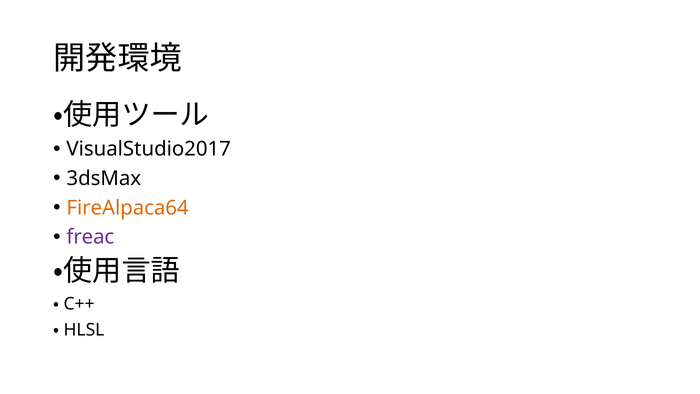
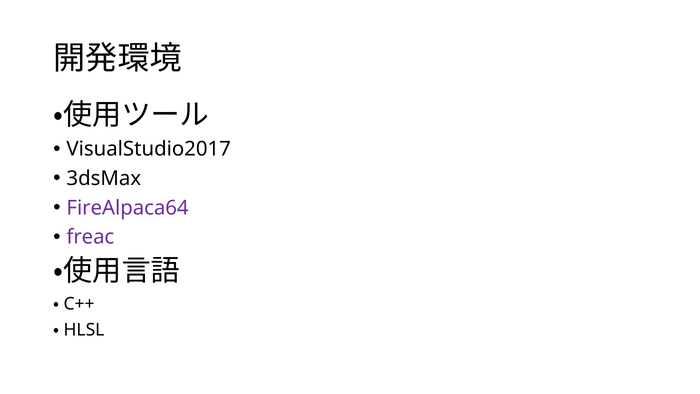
FireAlpaca64 colour: orange -> purple
